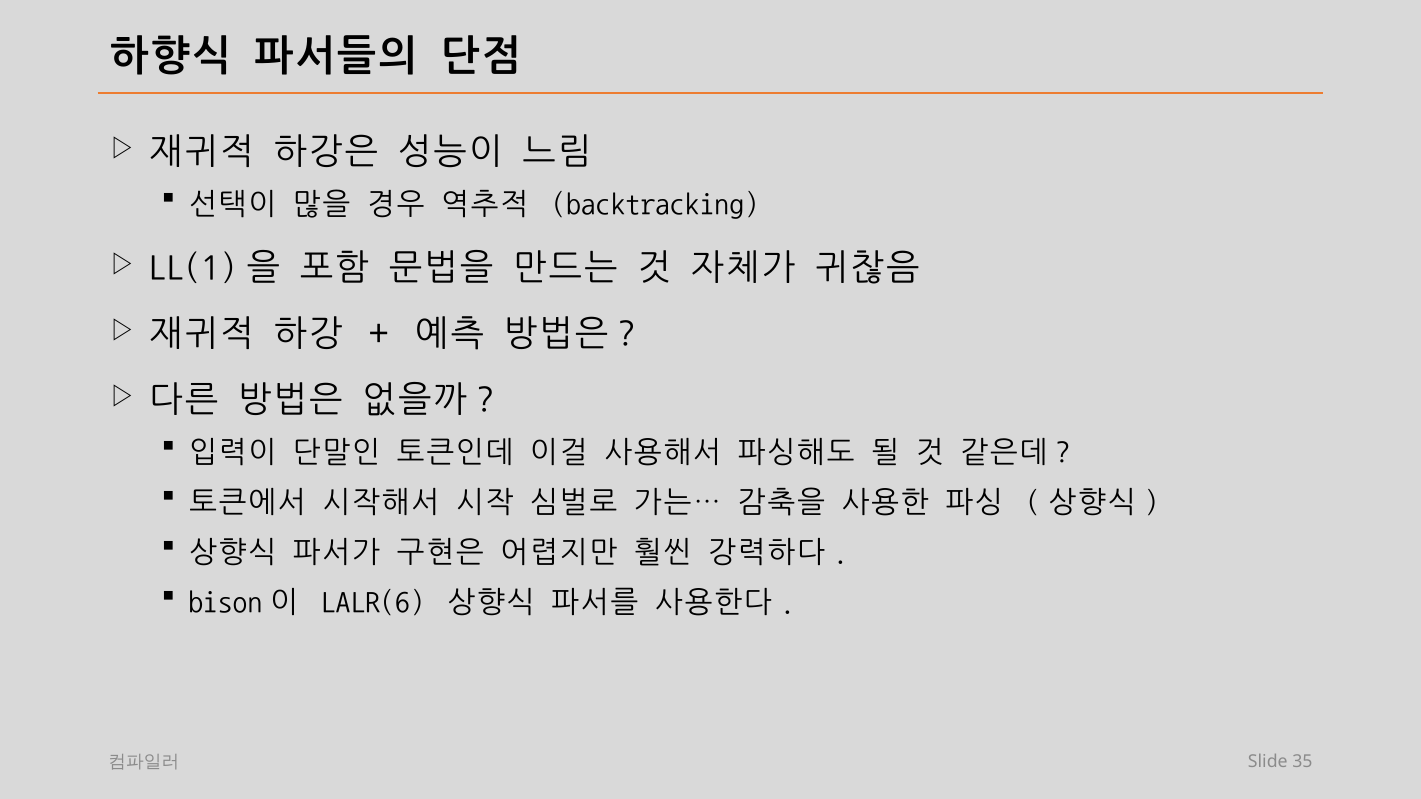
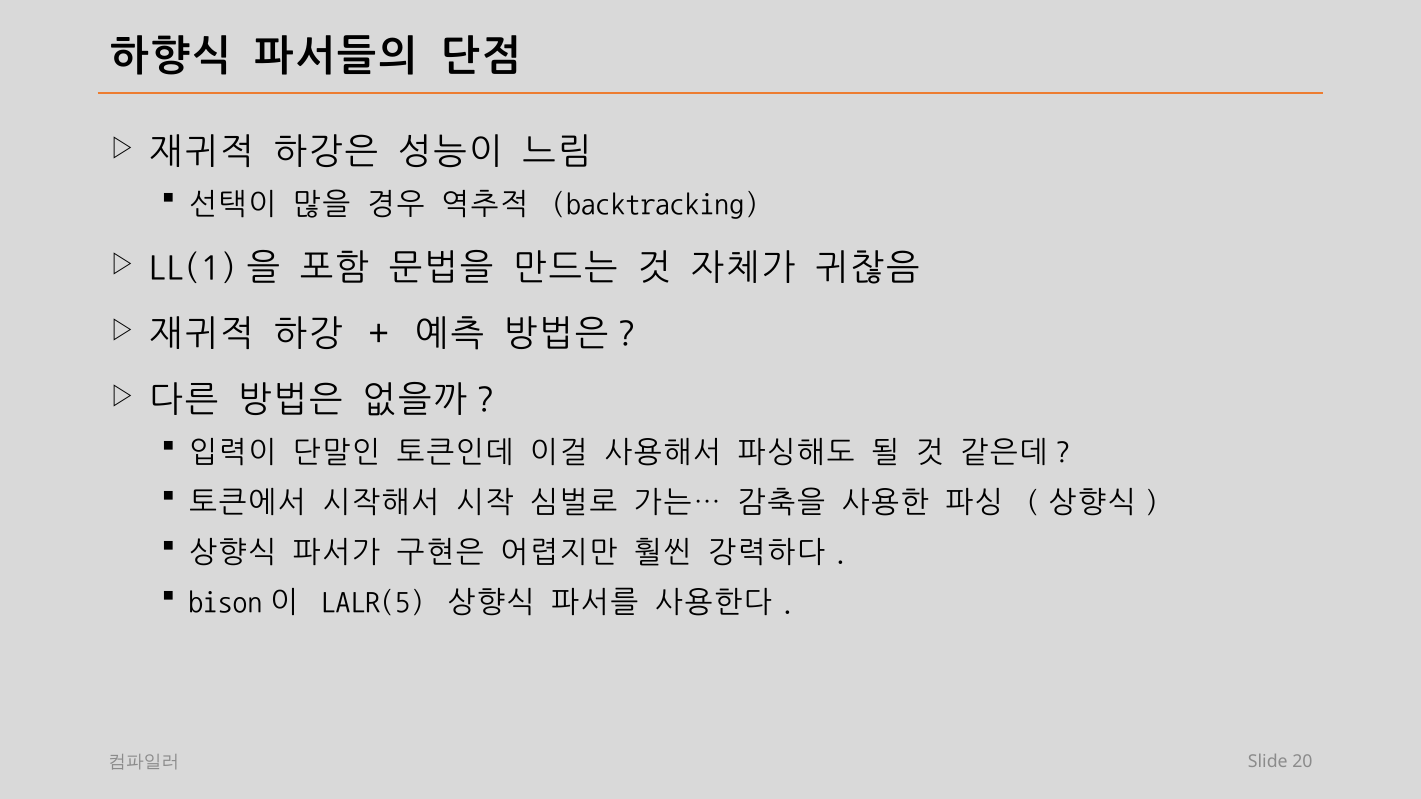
LALR(6: LALR(6 -> LALR(5
35: 35 -> 20
